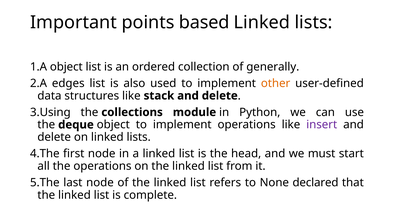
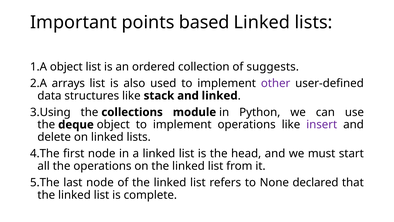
generally: generally -> suggests
edges: edges -> arrays
other colour: orange -> purple
stack and delete: delete -> linked
